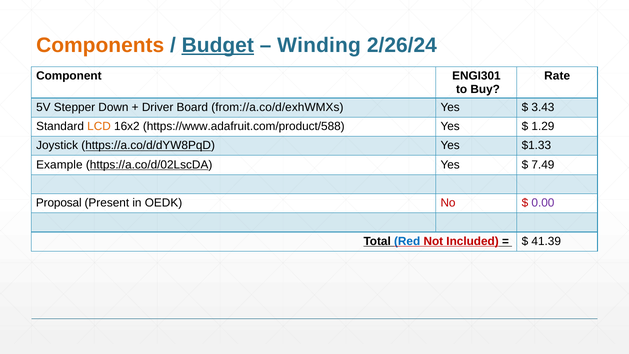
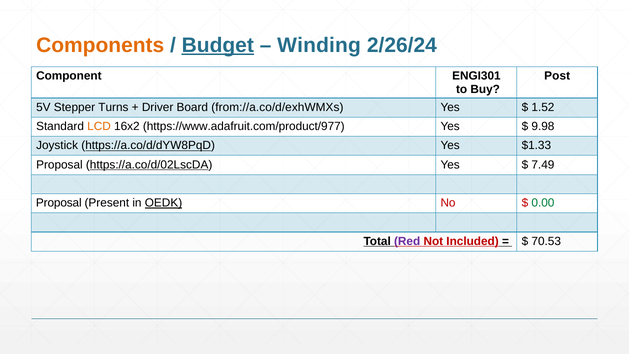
Rate: Rate -> Post
Down: Down -> Turns
3.43: 3.43 -> 1.52
https://www.adafruit.com/product/588: https://www.adafruit.com/product/588 -> https://www.adafruit.com/product/977
1.29: 1.29 -> 9.98
Example at (59, 165): Example -> Proposal
OEDK underline: none -> present
0.00 colour: purple -> green
Red colour: blue -> purple
41.39: 41.39 -> 70.53
